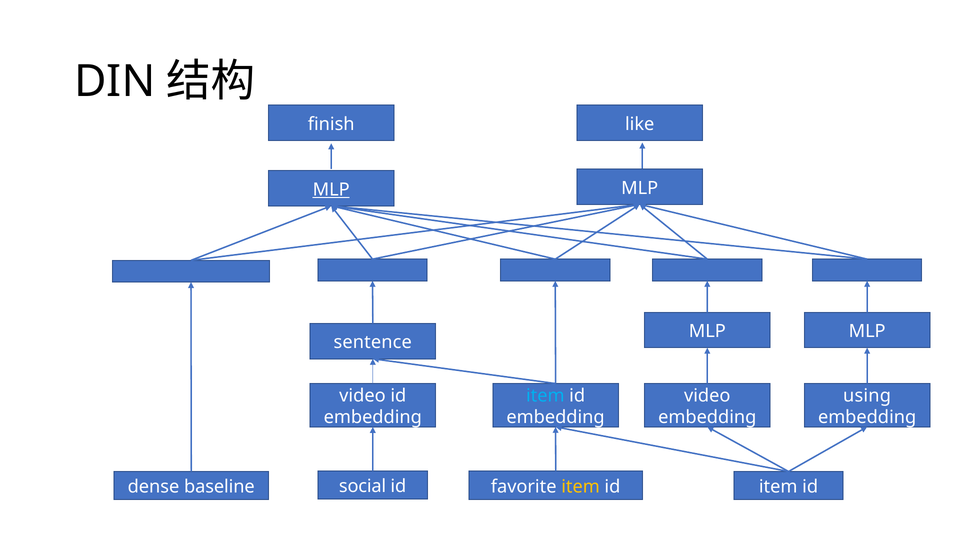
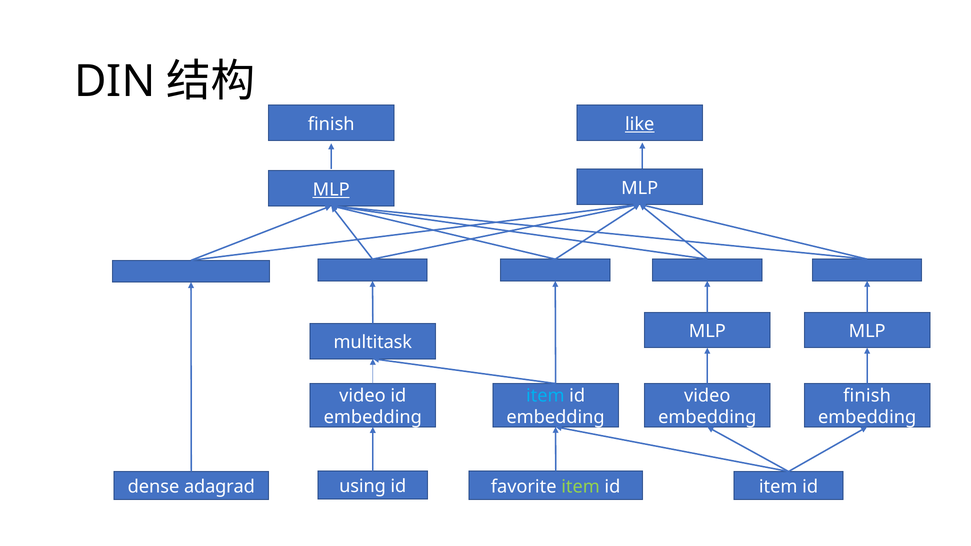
like underline: none -> present
sentence: sentence -> multitask
using at (867, 396): using -> finish
social: social -> using
baseline: baseline -> adagrad
item at (581, 487) colour: yellow -> light green
